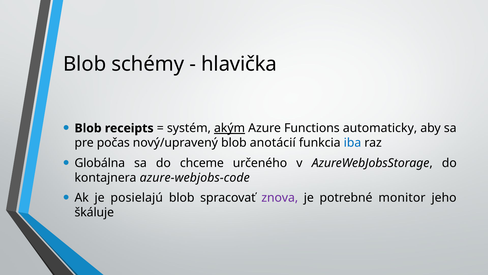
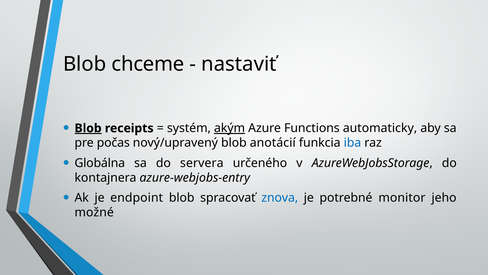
schémy: schémy -> chceme
hlavička: hlavička -> nastaviť
Blob at (88, 128) underline: none -> present
chceme: chceme -> servera
azure-webjobs-code: azure-webjobs-code -> azure-webjobs-entry
posielajú: posielajú -> endpoint
znova colour: purple -> blue
škáluje: škáluje -> možné
